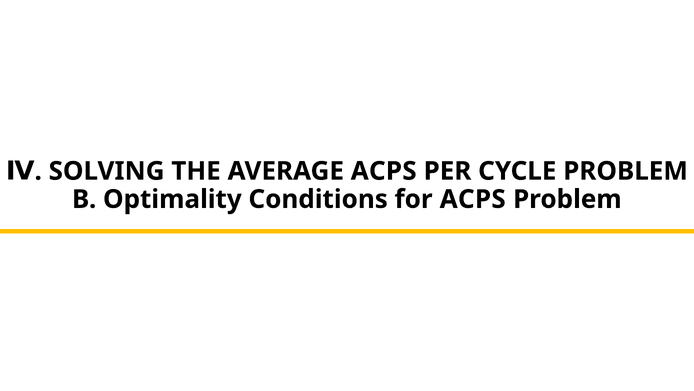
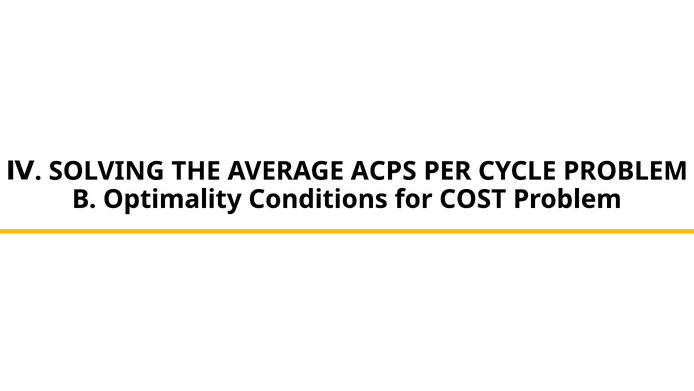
for ACPS: ACPS -> COST
